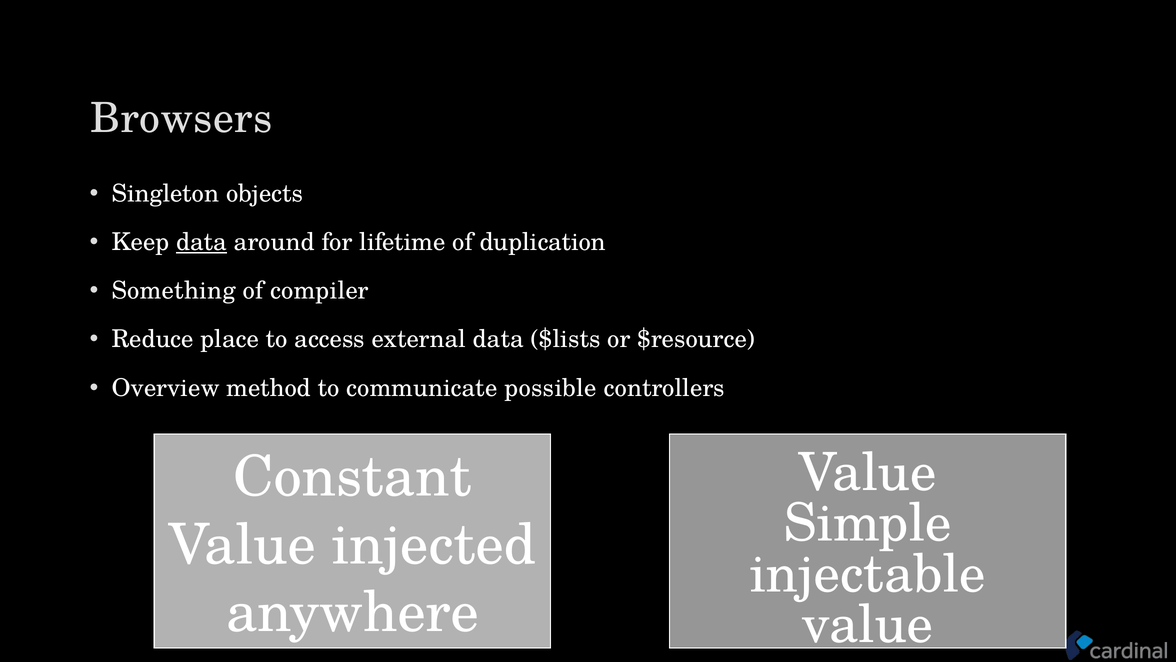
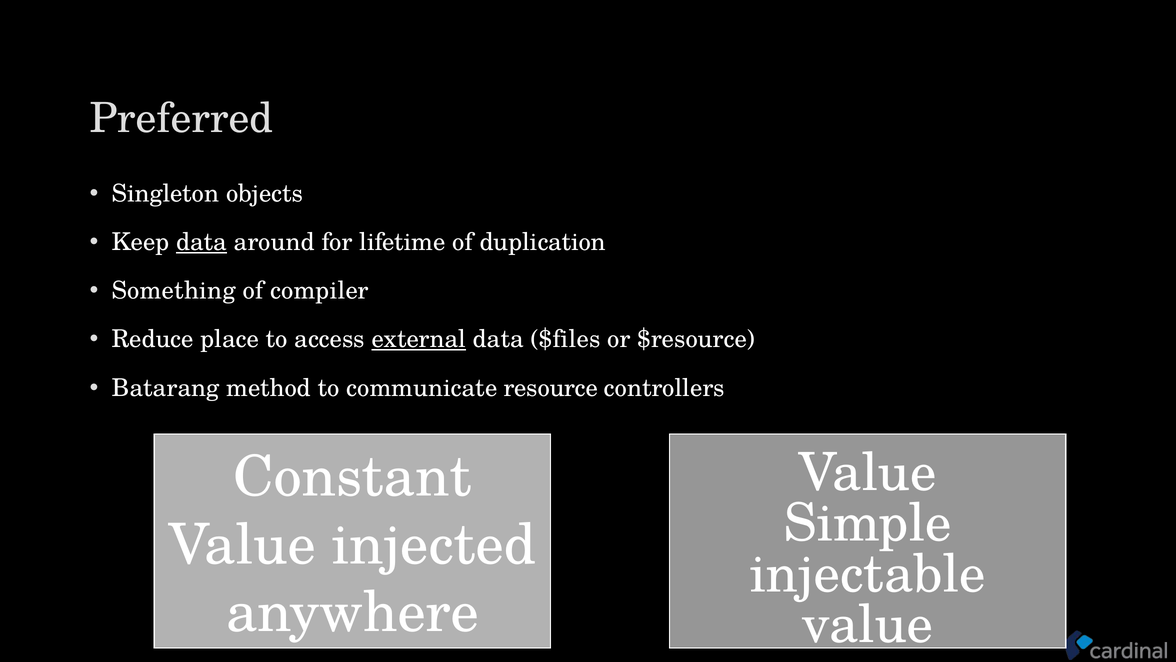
Browsers: Browsers -> Preferred
external underline: none -> present
$lists: $lists -> $files
Overview: Overview -> Batarang
possible: possible -> resource
